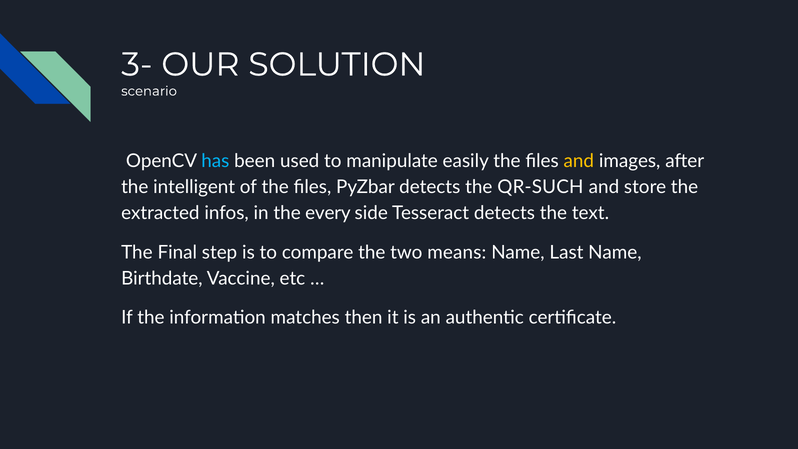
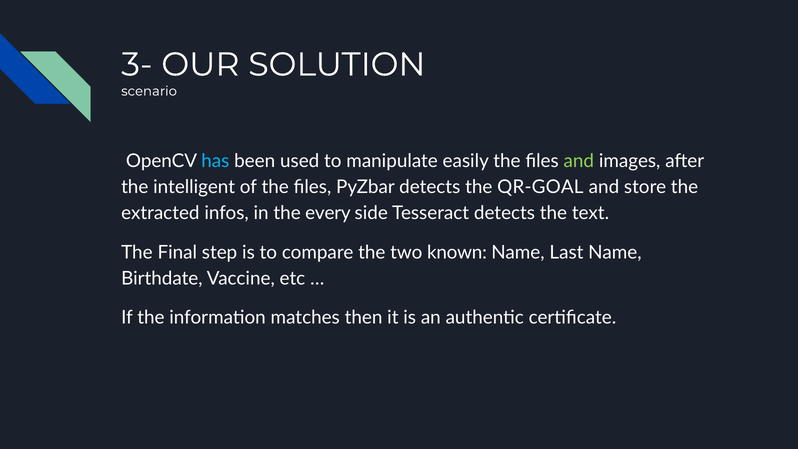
and at (579, 161) colour: yellow -> light green
QR-SUCH: QR-SUCH -> QR-GOAL
means: means -> known
